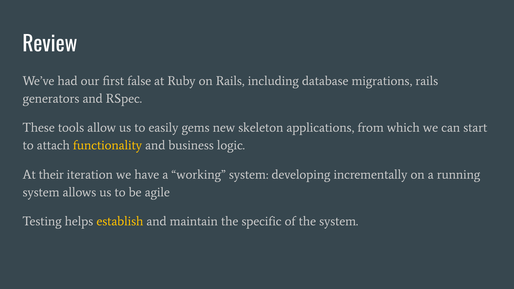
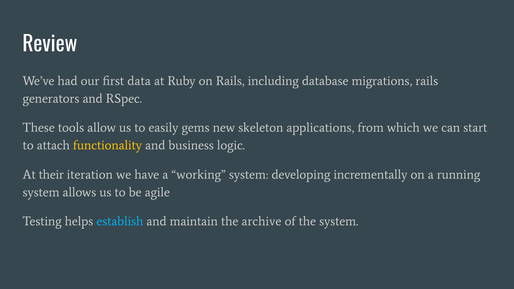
false: false -> data
establish colour: yellow -> light blue
specific: specific -> archive
